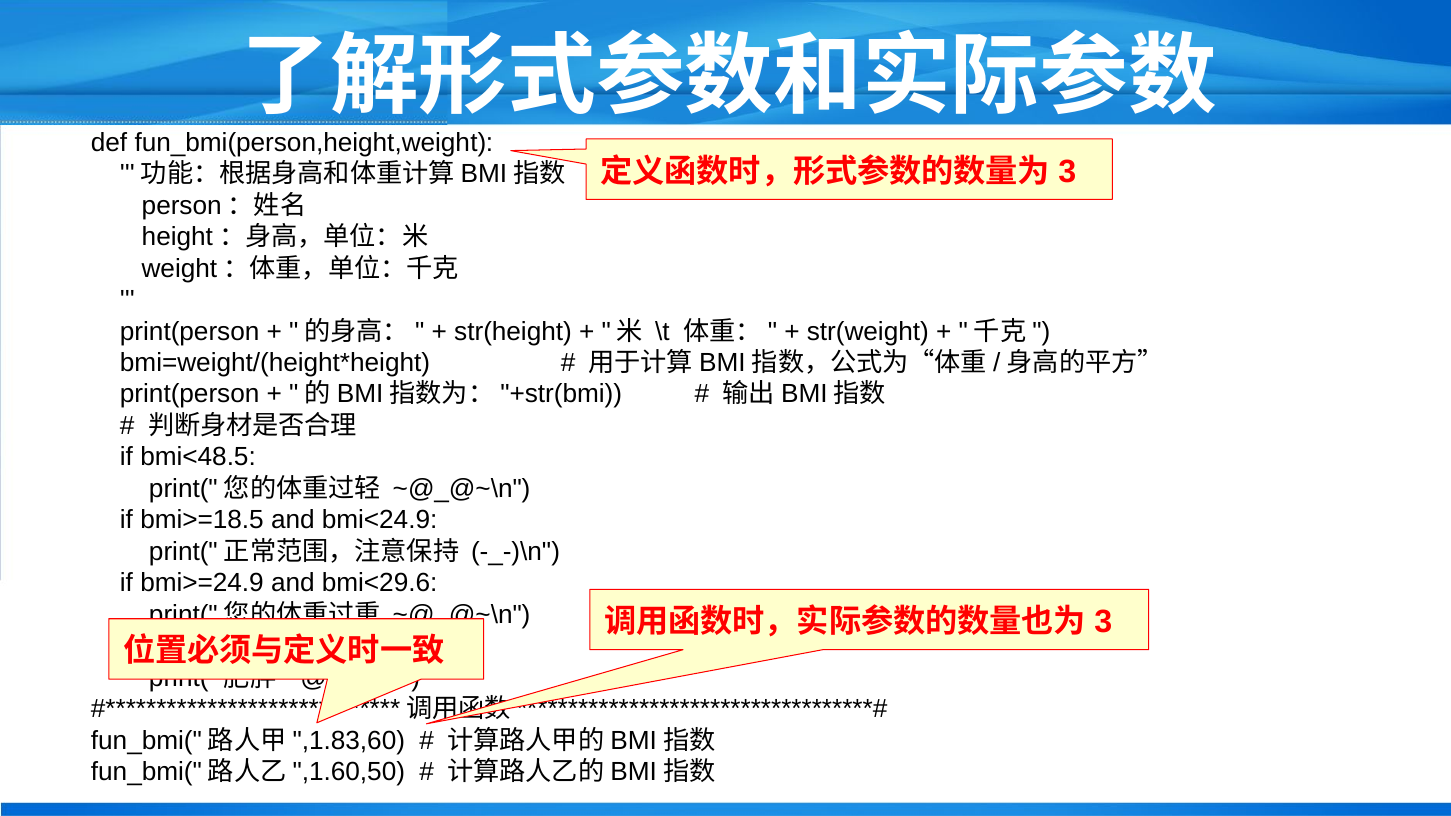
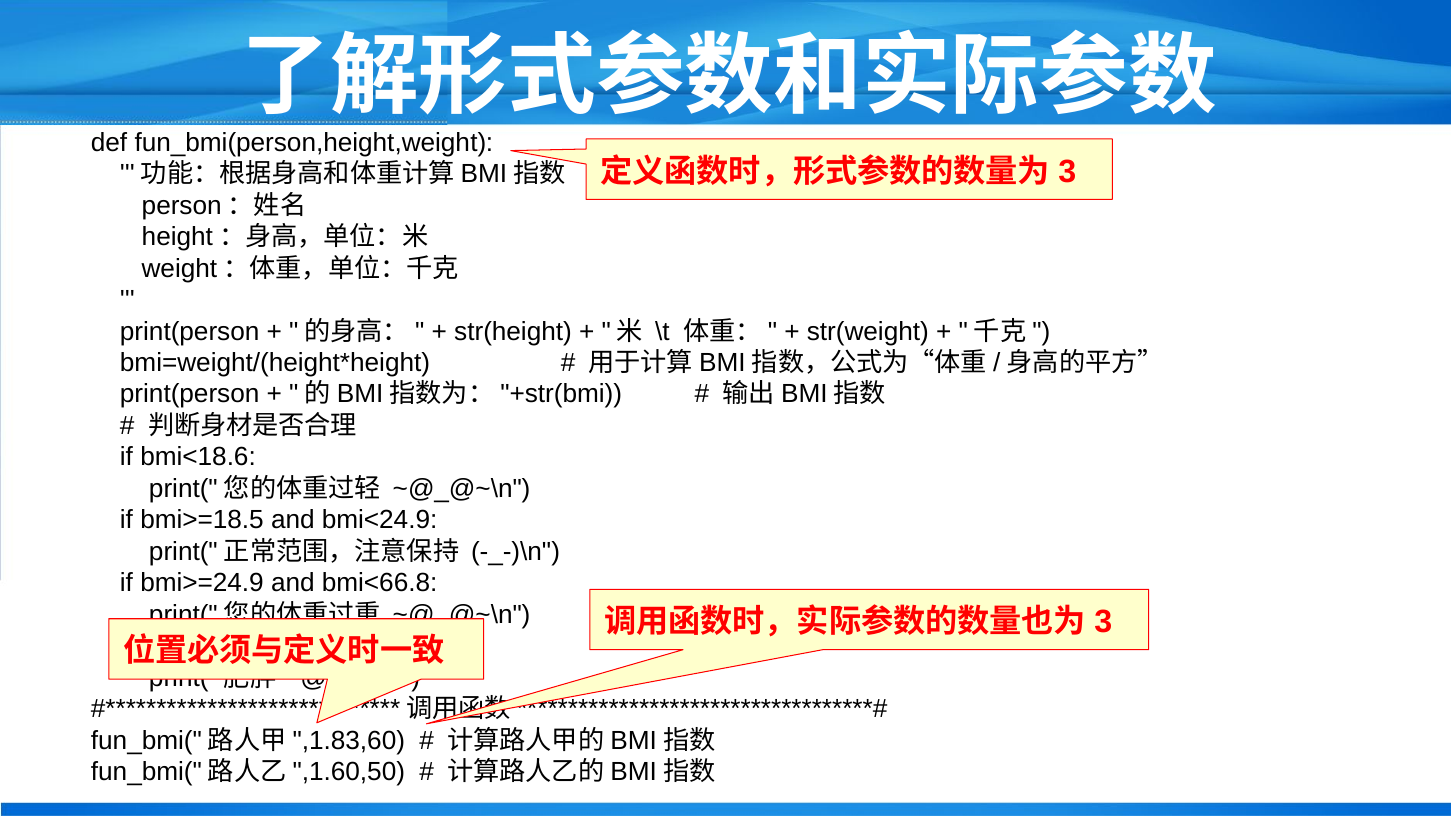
bmi<48.5: bmi<48.5 -> bmi<18.6
bmi<29.6: bmi<29.6 -> bmi<66.8
